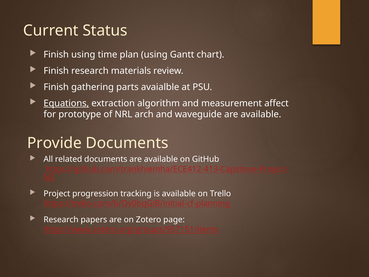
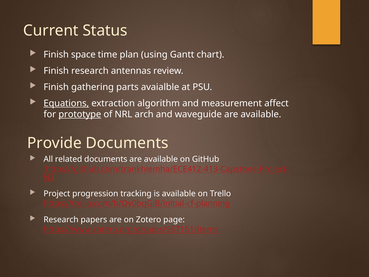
Finish using: using -> space
materials: materials -> antennas
prototype underline: none -> present
